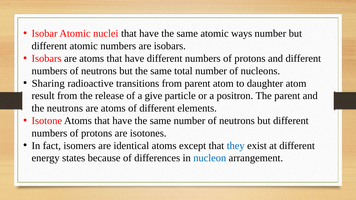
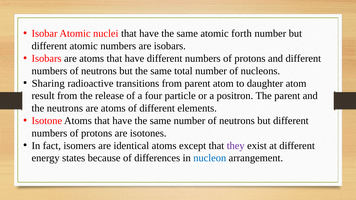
ways: ways -> forth
give: give -> four
they colour: blue -> purple
